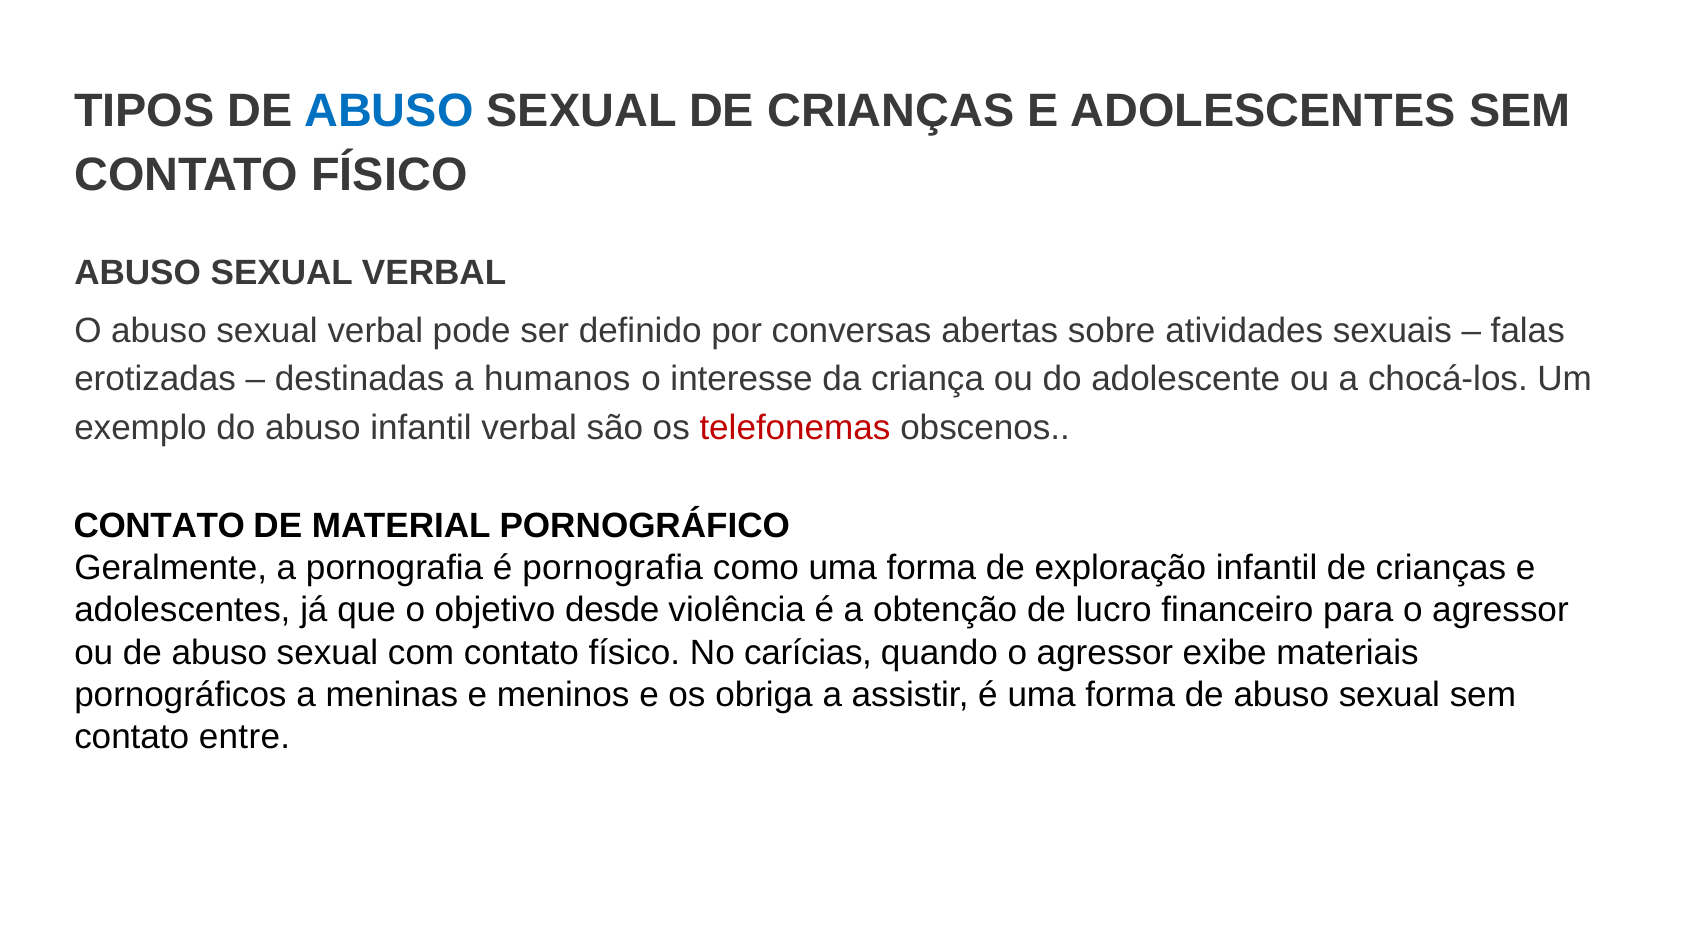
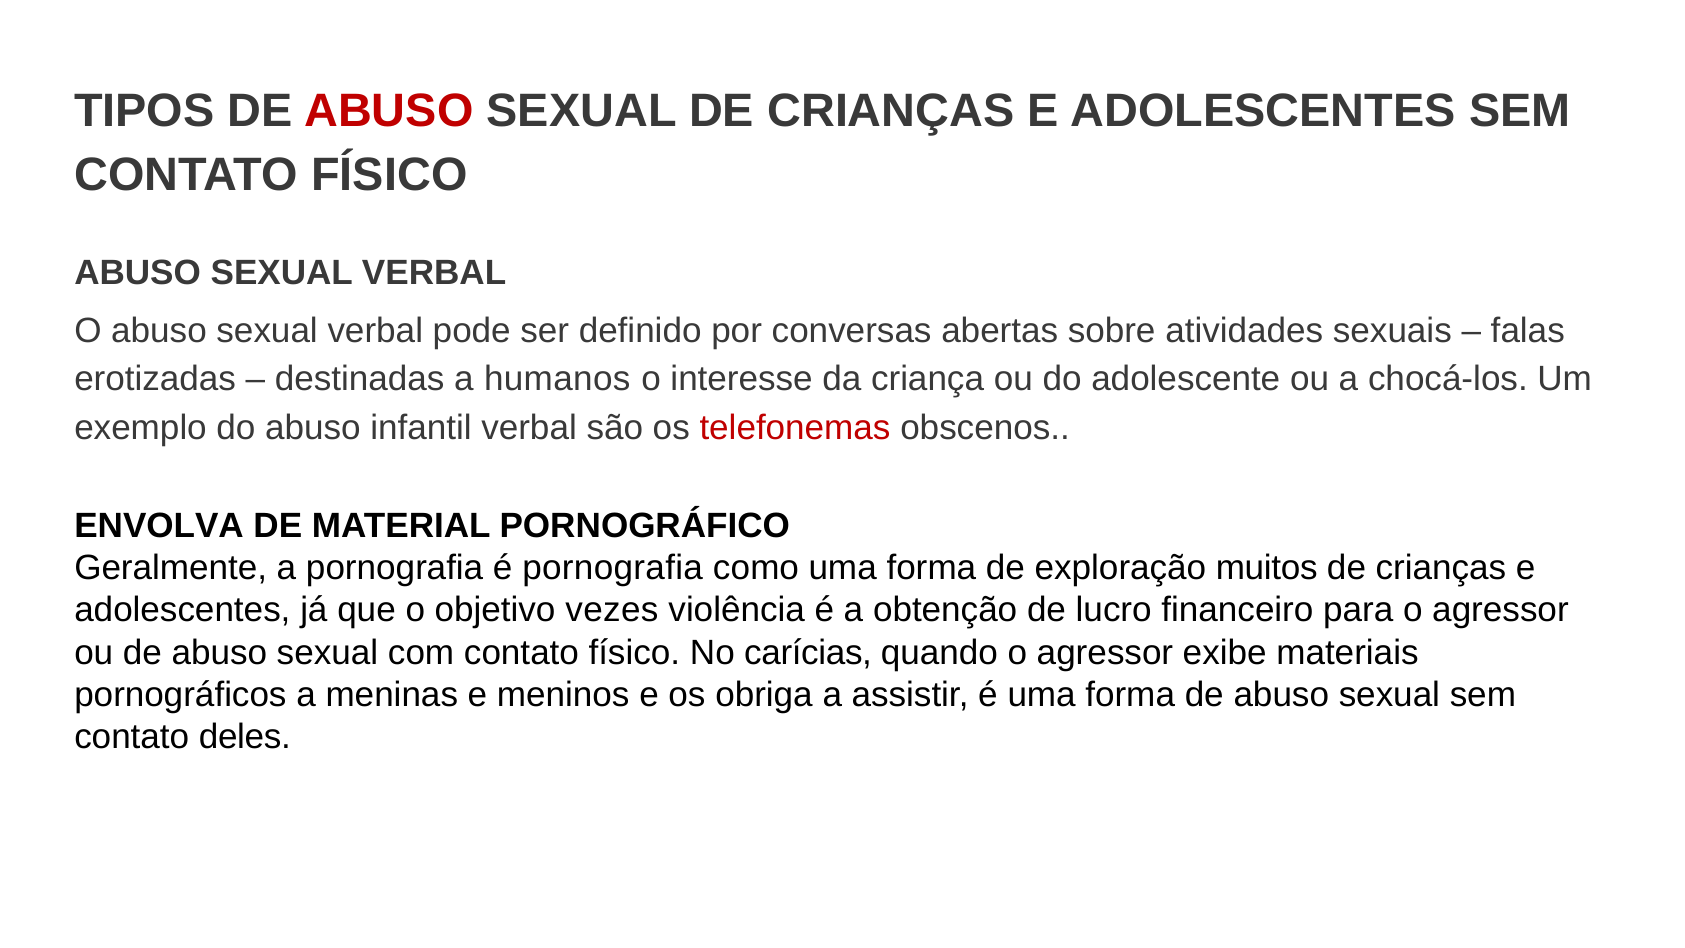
ABUSO at (389, 111) colour: blue -> red
CONTATO at (159, 526): CONTATO -> ENVOLVA
exploração infantil: infantil -> muitos
desde: desde -> vezes
entre: entre -> deles
